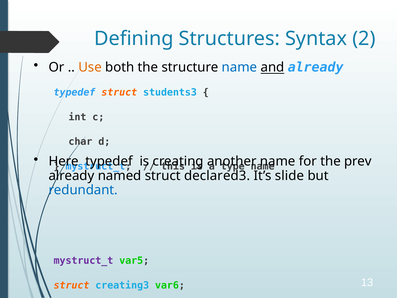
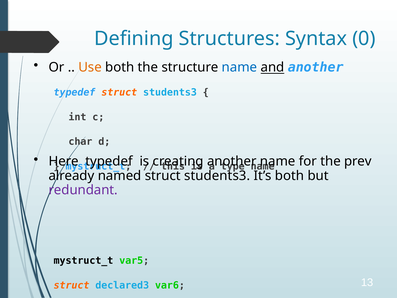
2: 2 -> 0
and already: already -> another
named struct declared3: declared3 -> students3
It’s slide: slide -> both
redundant colour: blue -> purple
mystruct_t at (83, 260) colour: purple -> black
creating3: creating3 -> declared3
